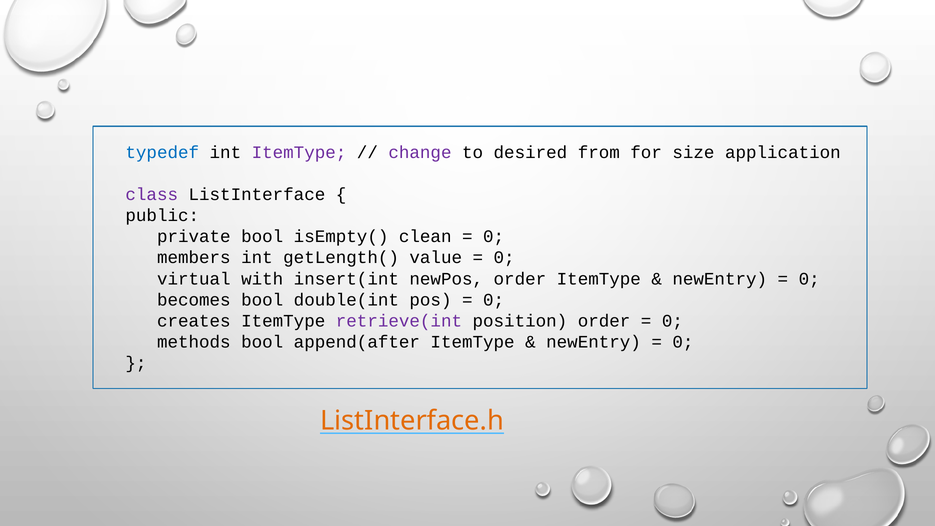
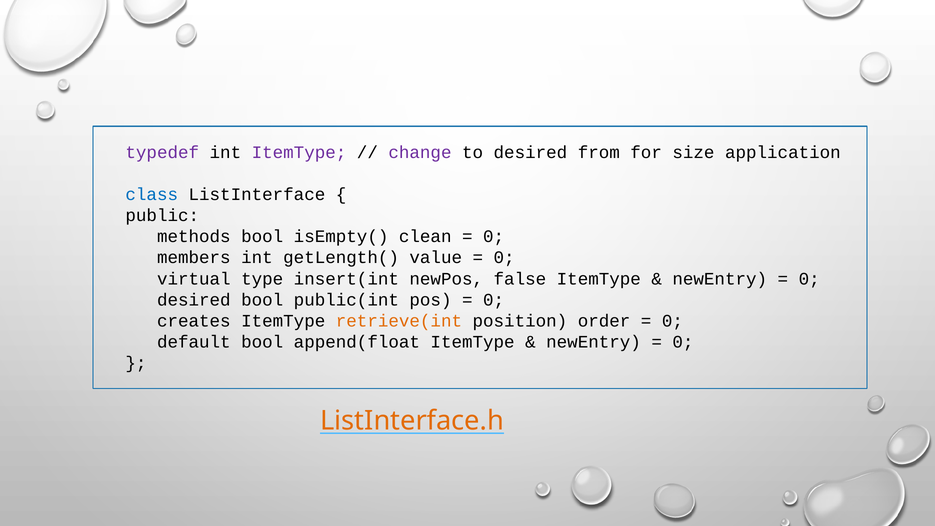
typedef colour: blue -> purple
class colour: purple -> blue
private: private -> methods
with: with -> type
newPos order: order -> false
becomes at (194, 300): becomes -> desired
double(int: double(int -> public(int
retrieve(int colour: purple -> orange
methods: methods -> default
append(after: append(after -> append(float
